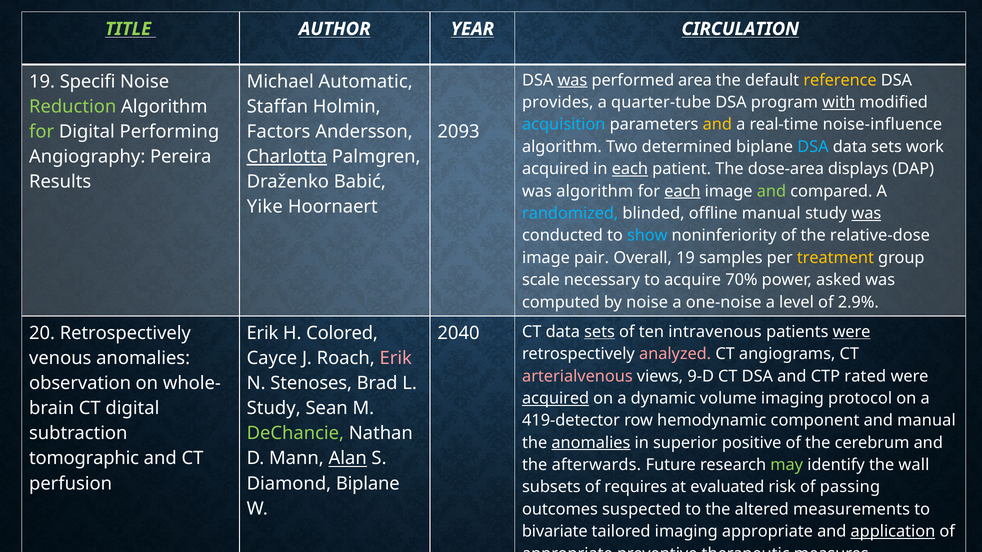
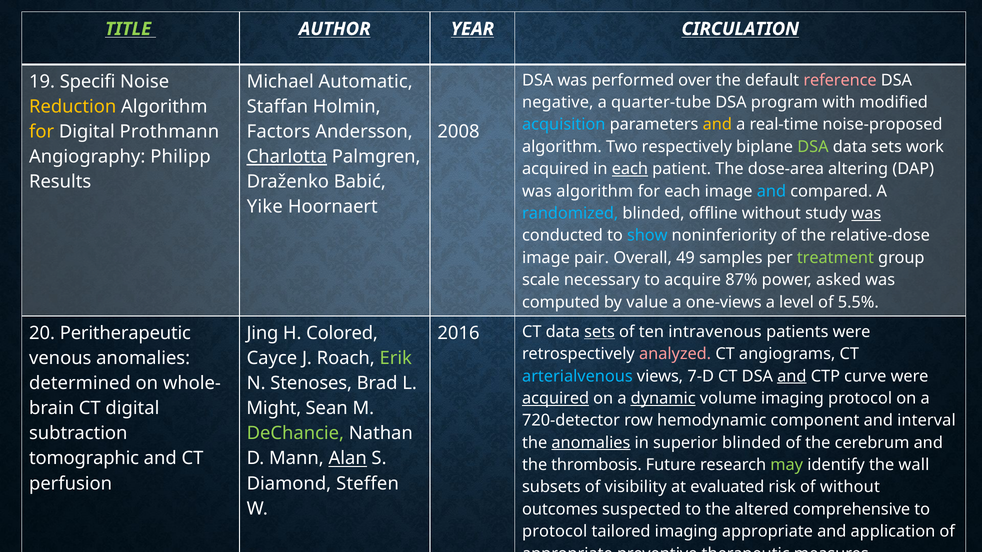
was at (572, 80) underline: present -> none
area: area -> over
reference colour: yellow -> pink
provides: provides -> negative
with underline: present -> none
Reduction colour: light green -> yellow
noise-influence: noise-influence -> noise-proposed
for at (42, 132) colour: light green -> yellow
Performing: Performing -> Prothmann
2093: 2093 -> 2008
determined: determined -> respectively
DSA at (813, 147) colour: light blue -> light green
Pereira: Pereira -> Philipp
displays: displays -> altering
each at (682, 191) underline: present -> none
and at (771, 191) colour: light green -> light blue
offline manual: manual -> without
Overall 19: 19 -> 49
treatment colour: yellow -> light green
70%: 70% -> 87%
by noise: noise -> value
one-noise: one-noise -> one-views
2.9%: 2.9% -> 5.5%
20 Retrospectively: Retrospectively -> Peritherapeutic
Erik at (262, 333): Erik -> Jing
2040: 2040 -> 2016
were at (852, 332) underline: present -> none
Erik at (396, 359) colour: pink -> light green
arterialvenous colour: pink -> light blue
9-D: 9-D -> 7-D
and at (792, 376) underline: none -> present
rated: rated -> curve
observation: observation -> determined
dynamic underline: none -> present
Study at (274, 409): Study -> Might
419-detector: 419-detector -> 720-detector
and manual: manual -> interval
superior positive: positive -> blinded
afterwards: afterwards -> thrombosis
Diamond Biplane: Biplane -> Steffen
requires: requires -> visibility
of passing: passing -> without
measurements: measurements -> comprehensive
bivariate at (555, 532): bivariate -> protocol
application underline: present -> none
